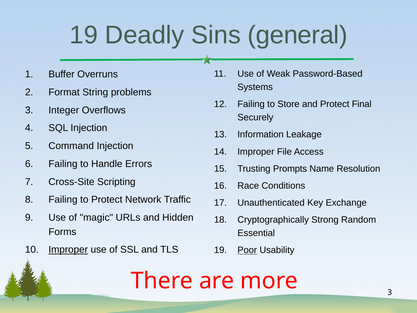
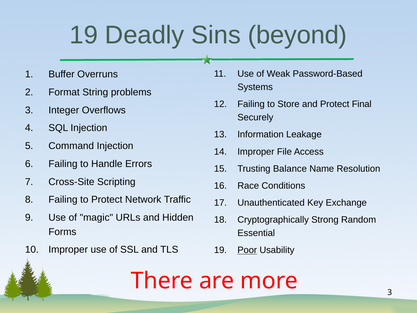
general: general -> beyond
Prompts: Prompts -> Balance
Improper at (68, 249) underline: present -> none
